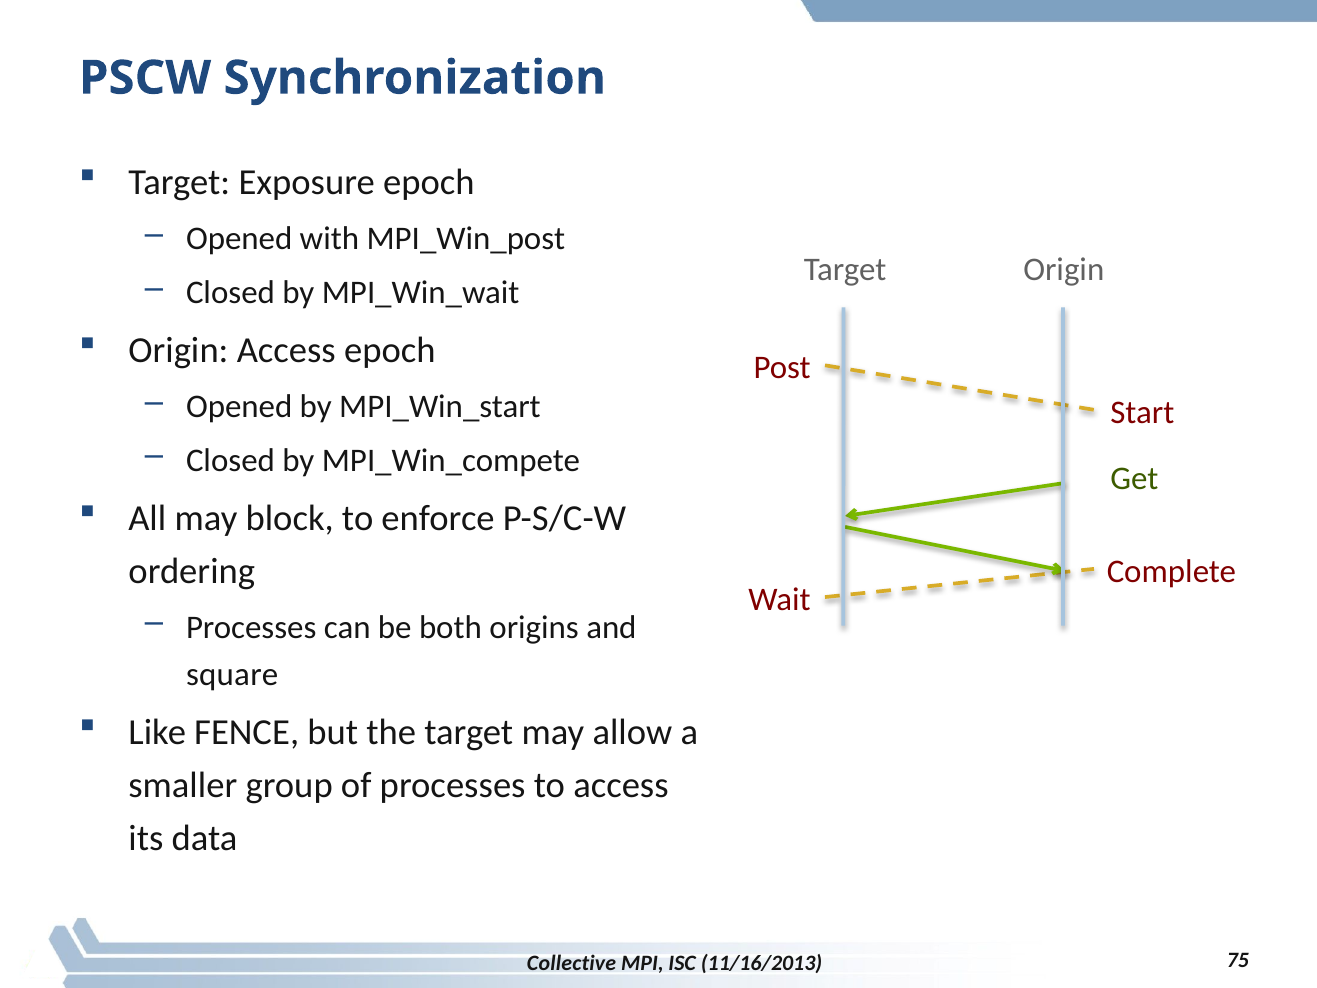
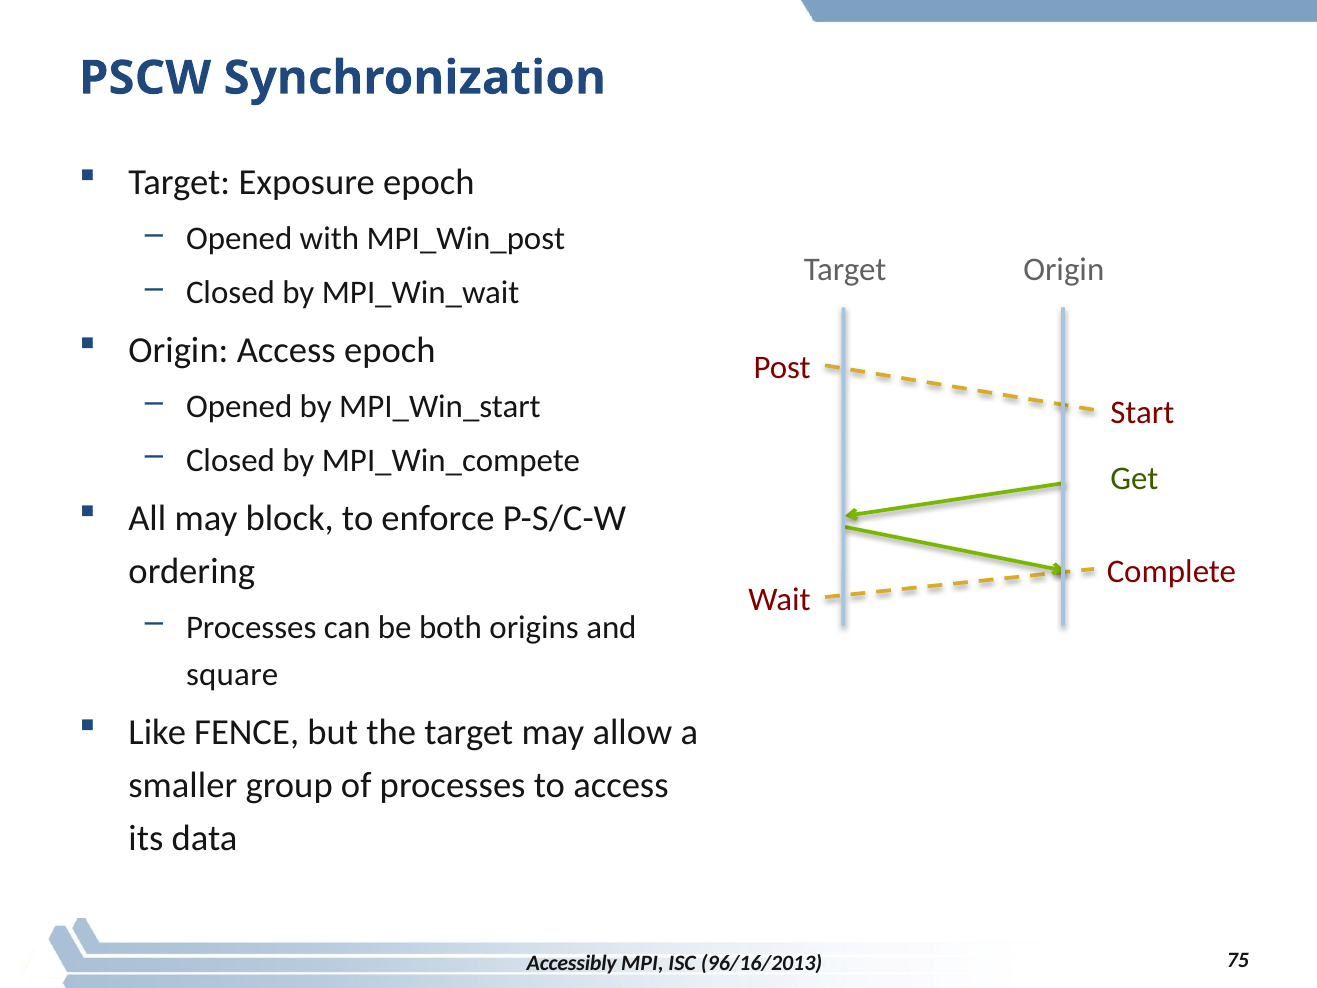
Collective: Collective -> Accessibly
11/16/2013: 11/16/2013 -> 96/16/2013
